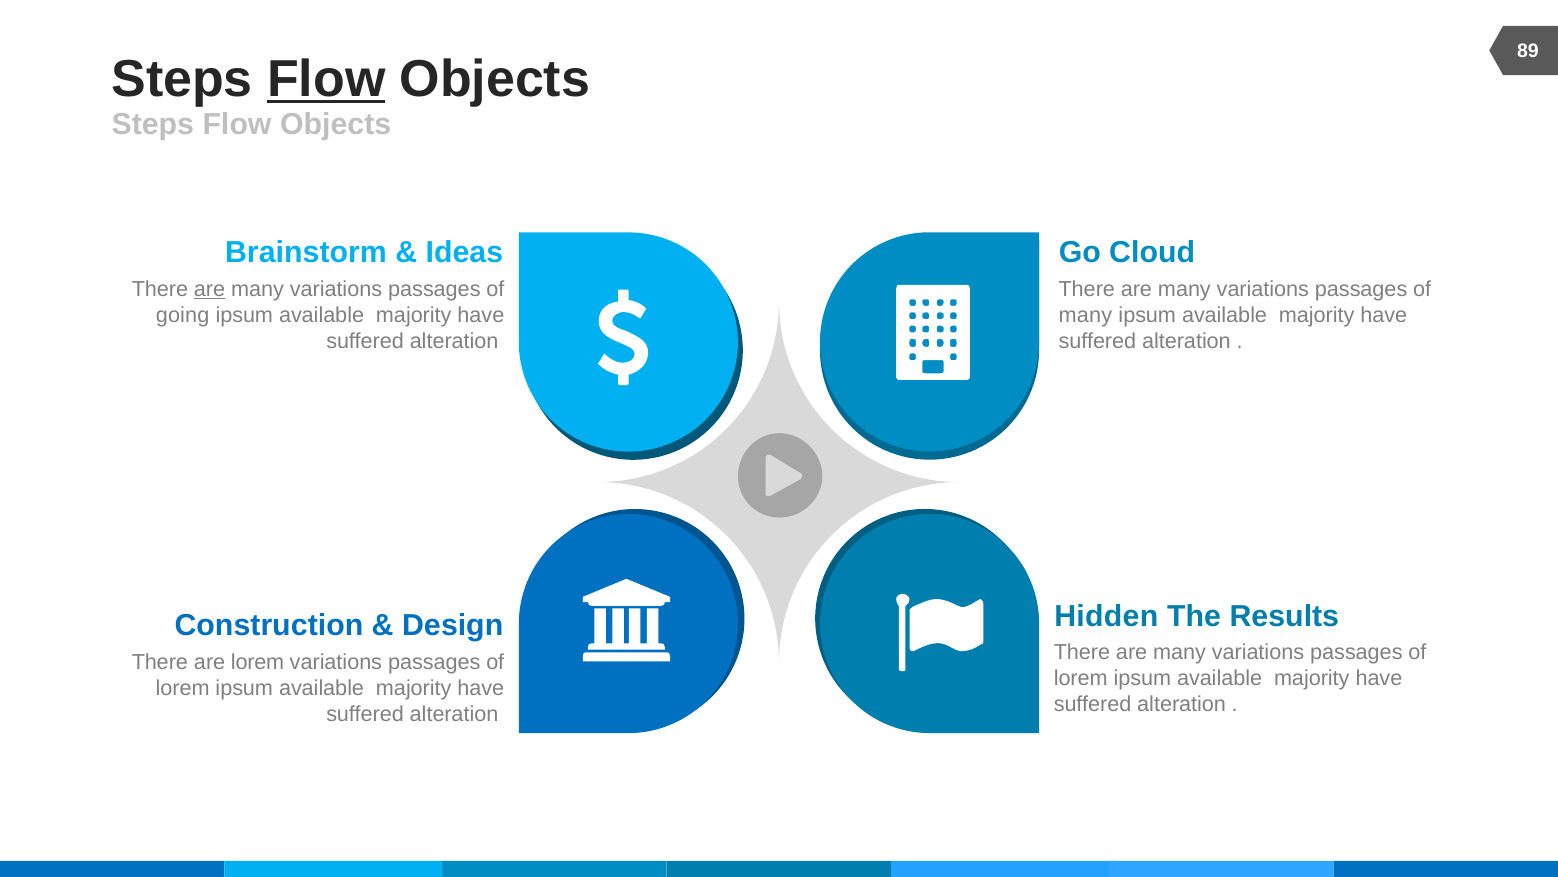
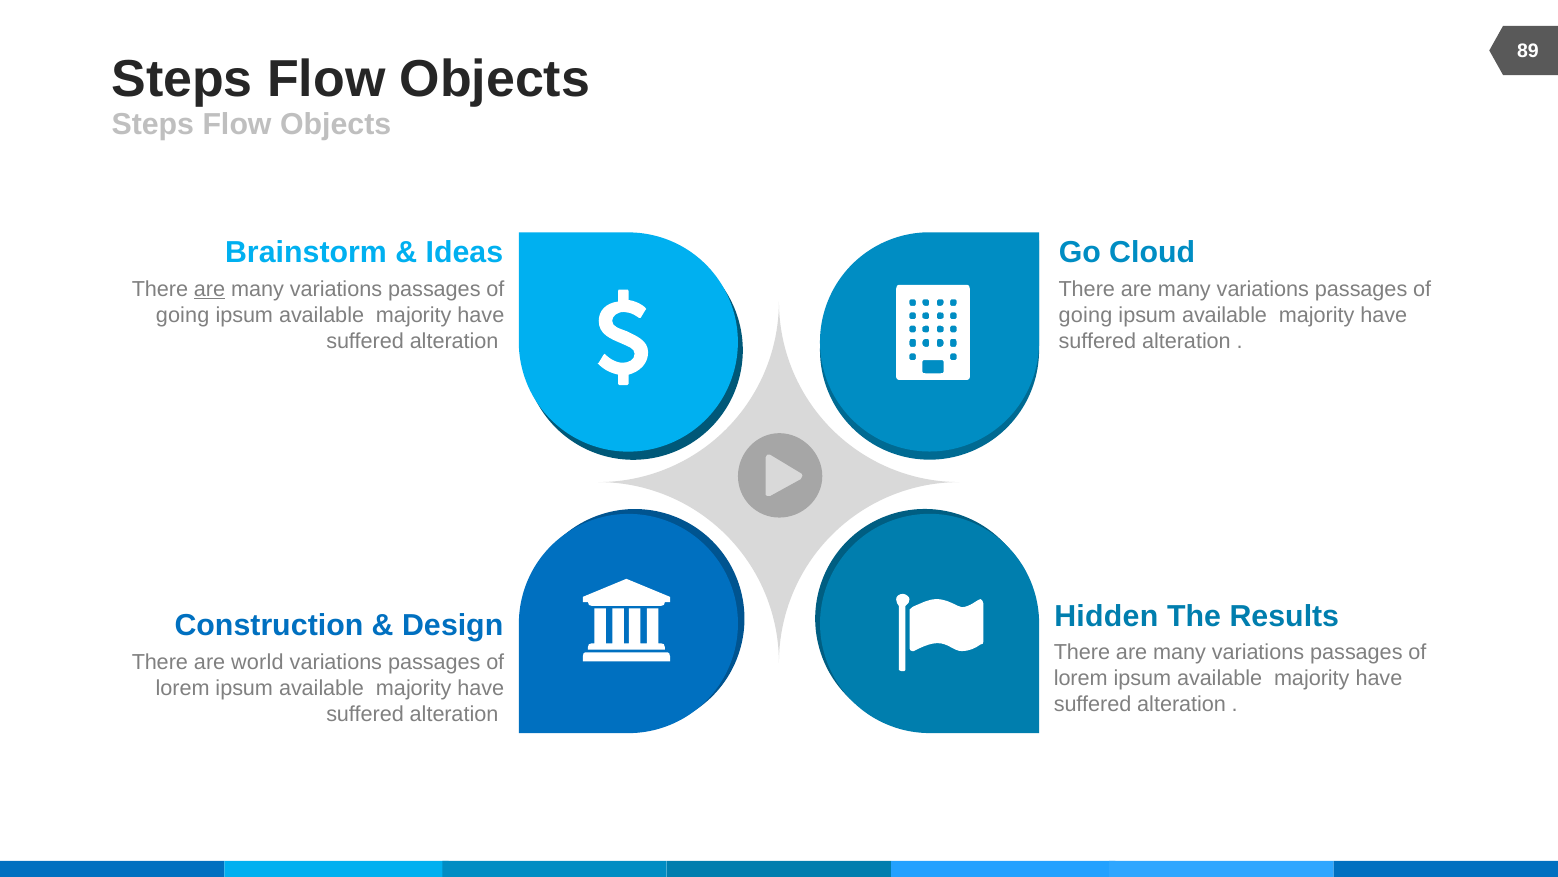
Flow at (326, 79) underline: present -> none
many at (1086, 315): many -> going
are lorem: lorem -> world
